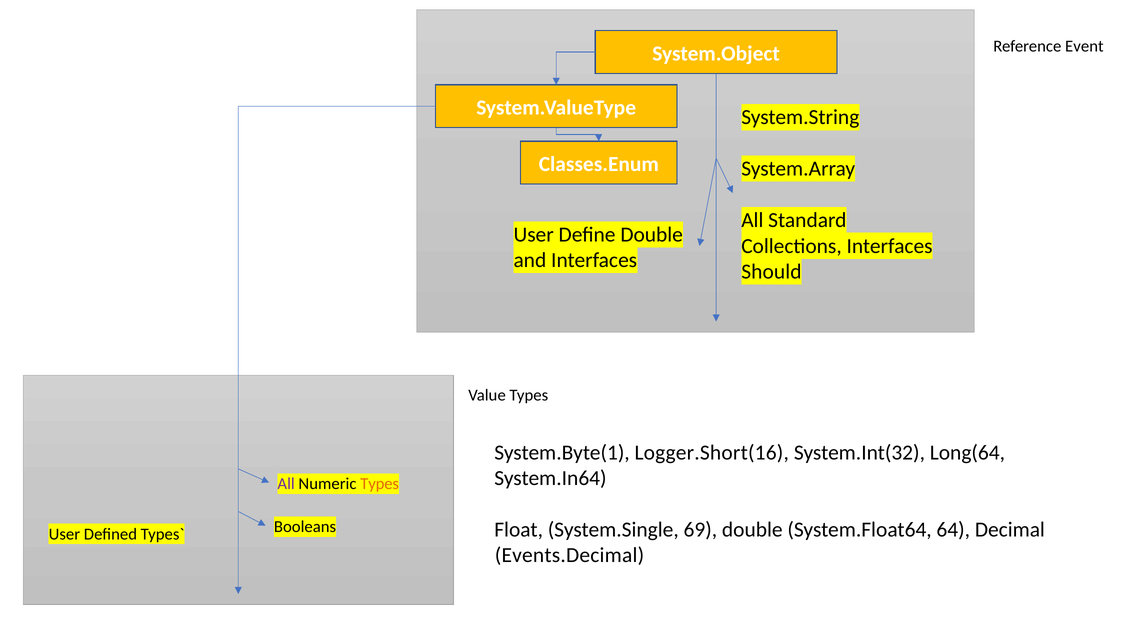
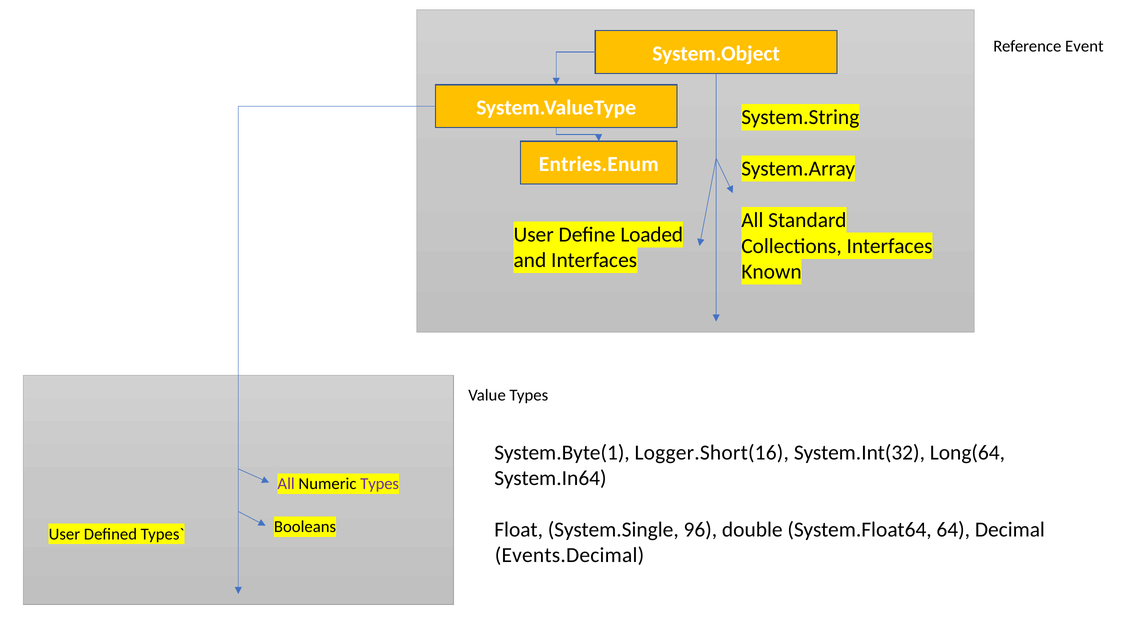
Classes.Enum: Classes.Enum -> Entries.Enum
Define Double: Double -> Loaded
Should: Should -> Known
Types at (380, 484) colour: orange -> purple
69: 69 -> 96
